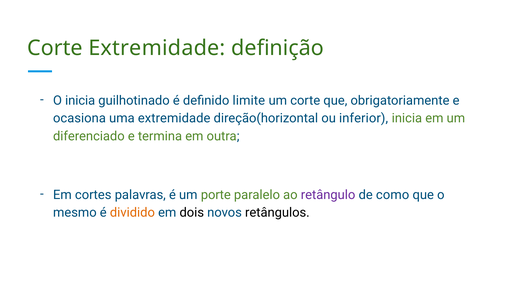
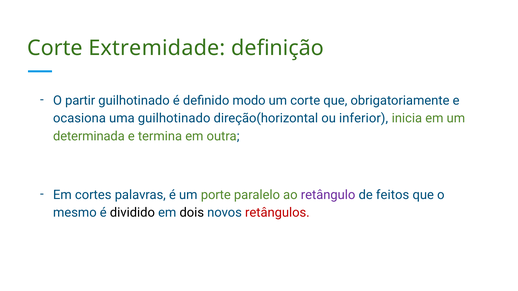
O inicia: inicia -> partir
limite: limite -> modo
uma extremidade: extremidade -> guilhotinado
diferenciado: diferenciado -> determinada
como: como -> feitos
dividido colour: orange -> black
retângulos colour: black -> red
